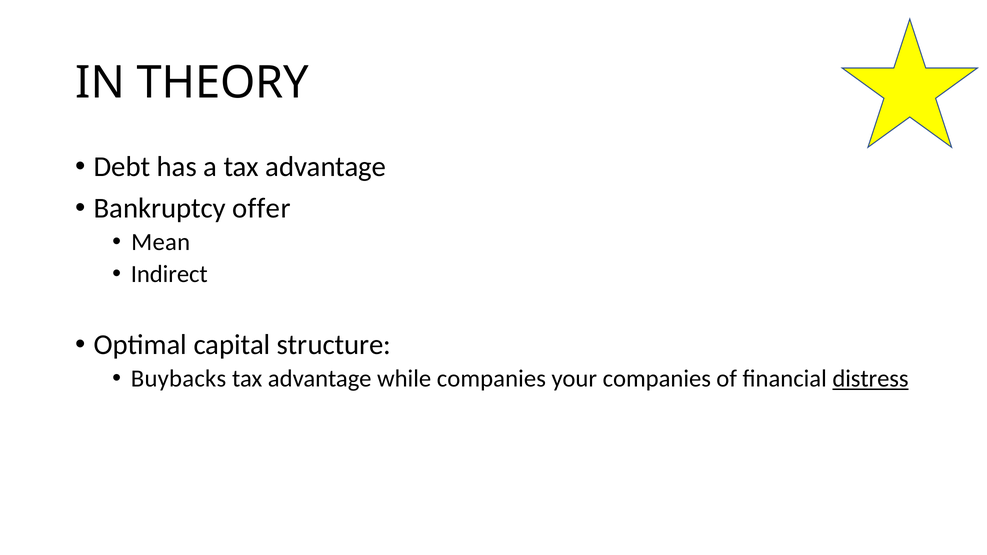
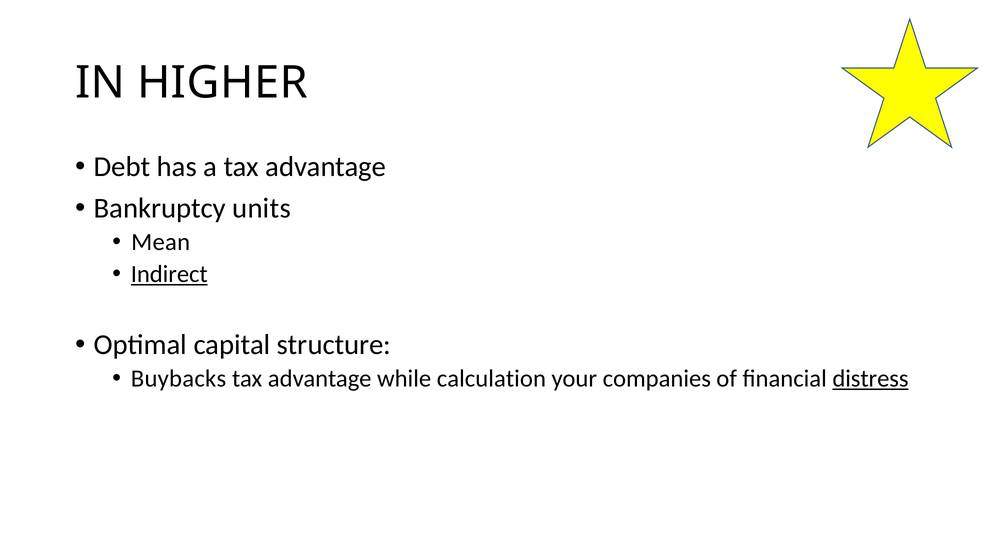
THEORY: THEORY -> HIGHER
offer: offer -> units
Indirect underline: none -> present
while companies: companies -> calculation
